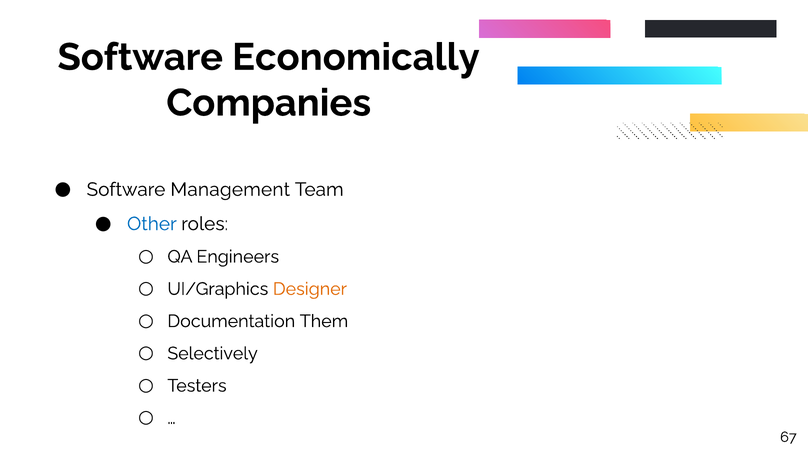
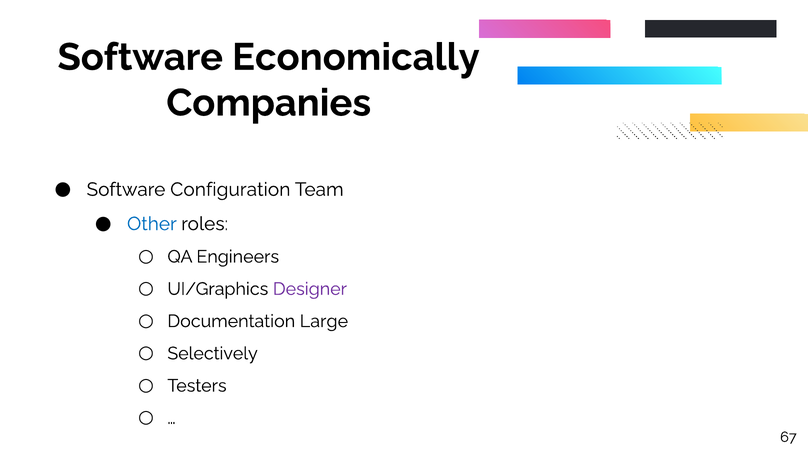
Management: Management -> Configuration
Designer colour: orange -> purple
Them: Them -> Large
